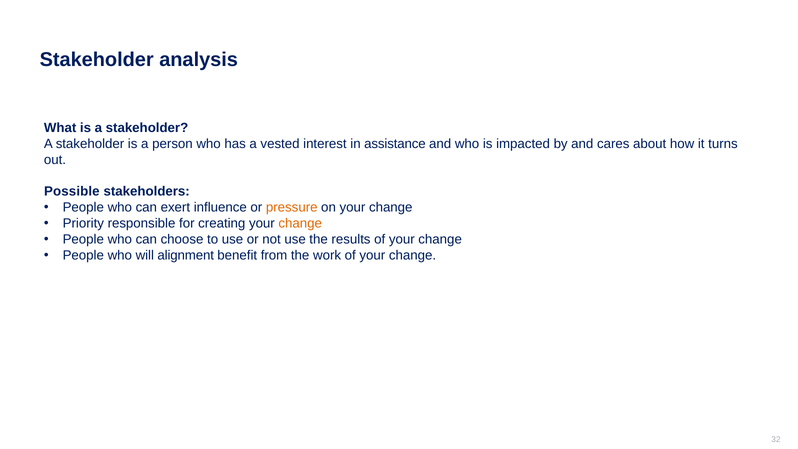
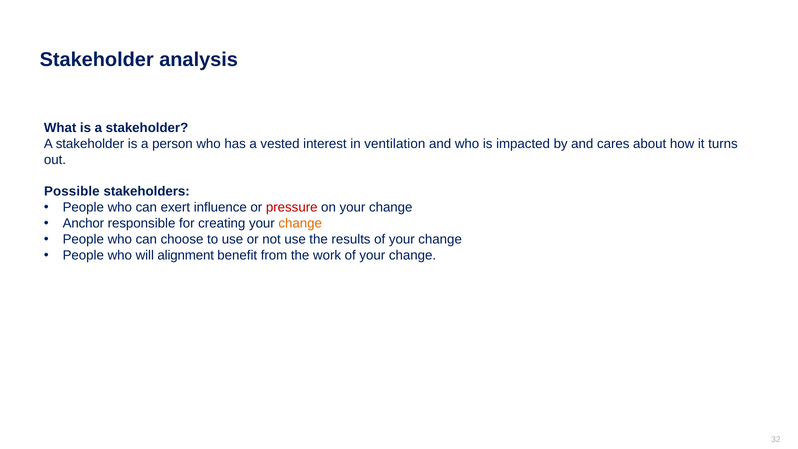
assistance: assistance -> ventilation
pressure colour: orange -> red
Priority: Priority -> Anchor
